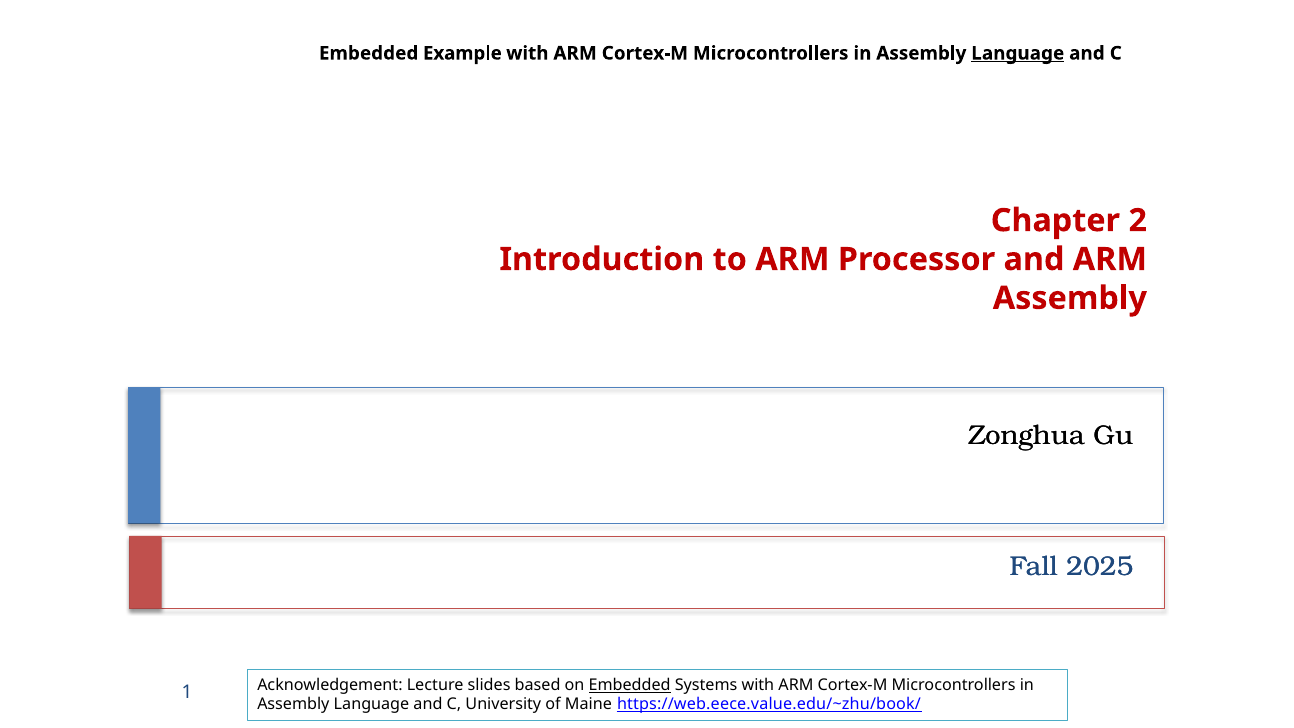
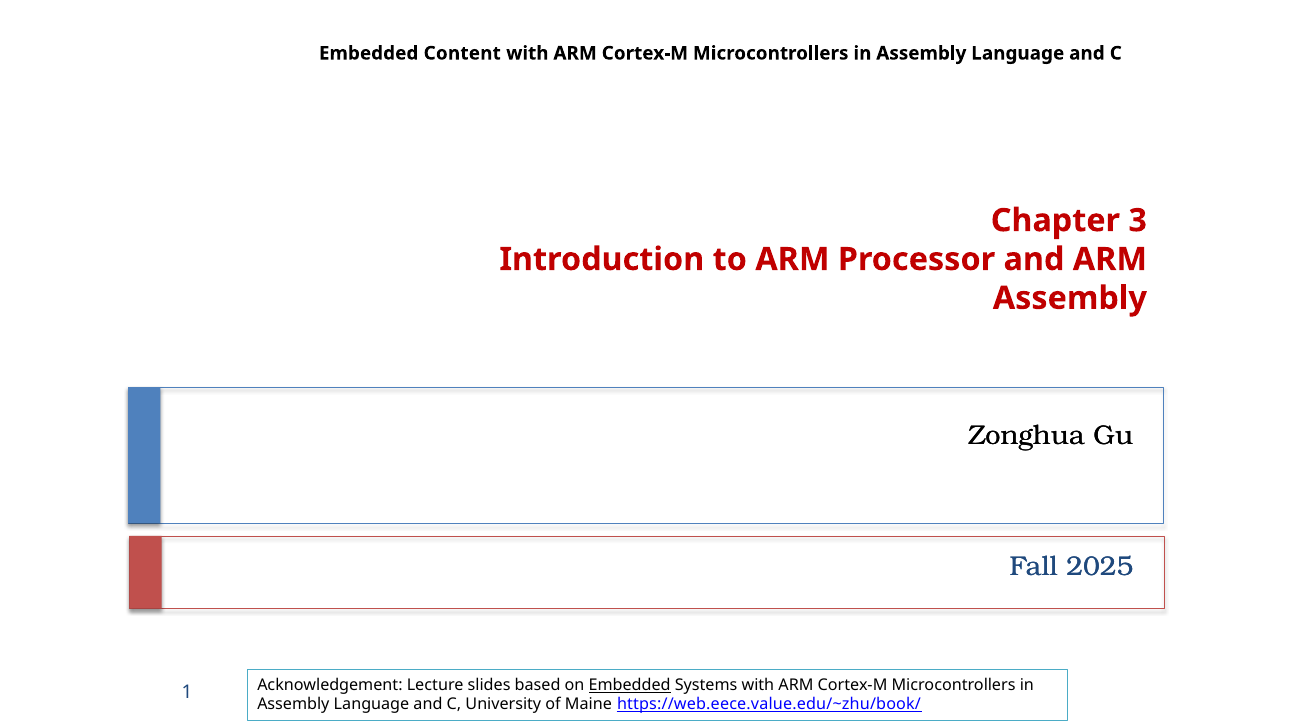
Example: Example -> Content
Language at (1018, 53) underline: present -> none
2: 2 -> 3
